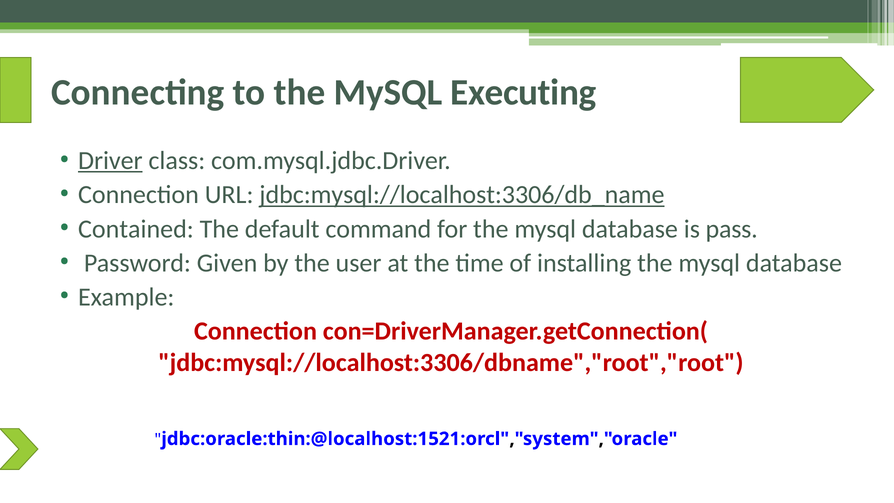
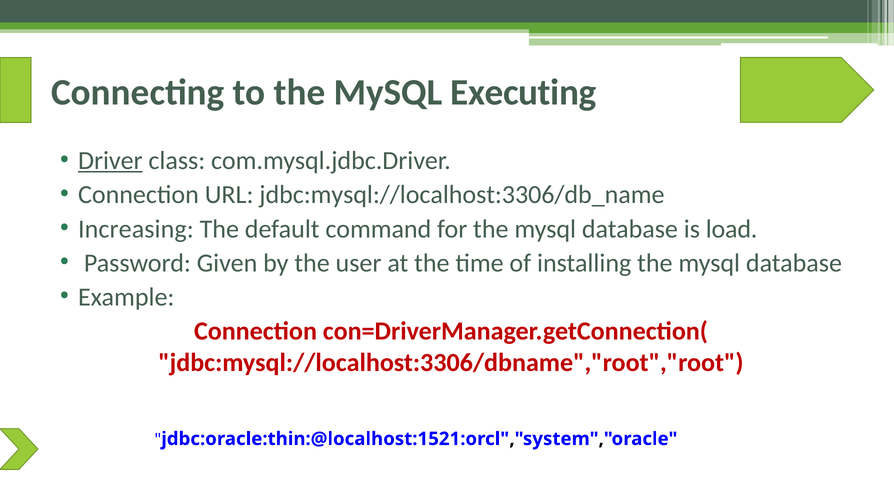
jdbc:mysql://localhost:3306/db_name underline: present -> none
Contained: Contained -> Increasing
pass: pass -> load
